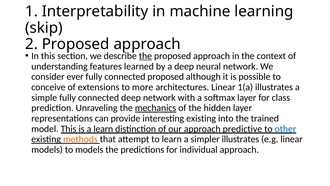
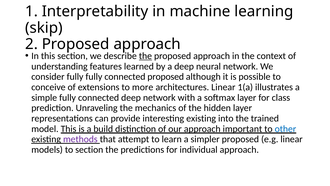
consider ever: ever -> fully
mechanics underline: present -> none
a learn: learn -> build
predictive: predictive -> important
methods colour: orange -> purple
simpler illustrates: illustrates -> proposed
to models: models -> section
